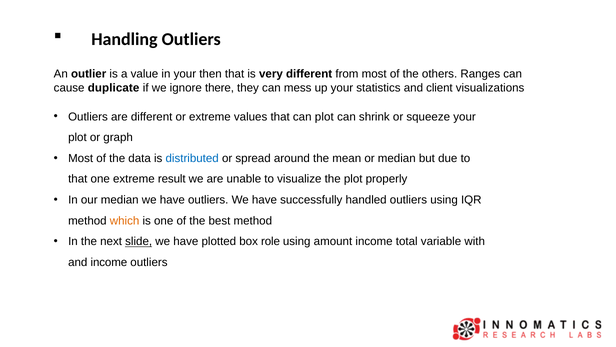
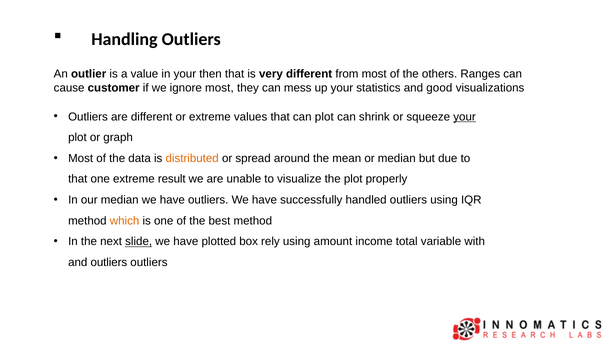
duplicate: duplicate -> customer
ignore there: there -> most
client: client -> good
your at (465, 117) underline: none -> present
distributed colour: blue -> orange
role: role -> rely
and income: income -> outliers
